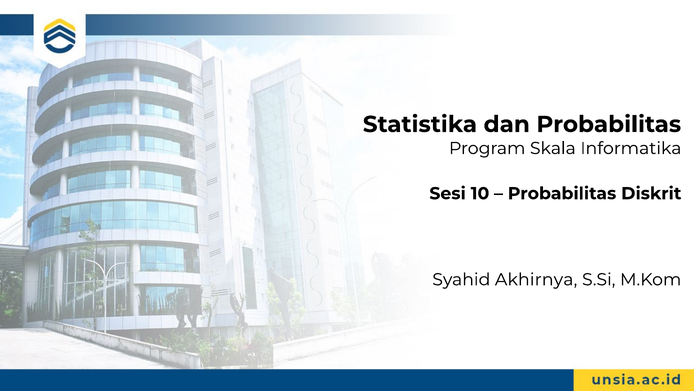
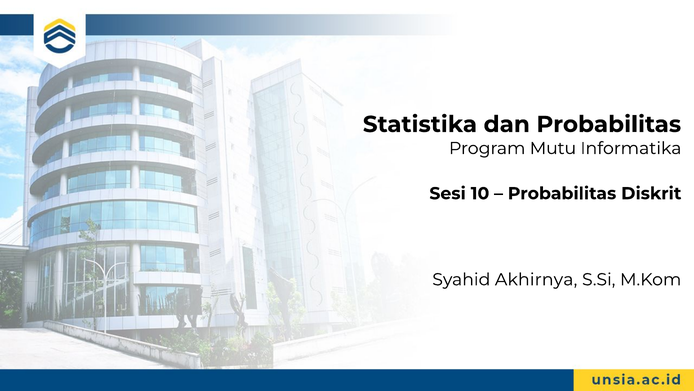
Skala: Skala -> Mutu
